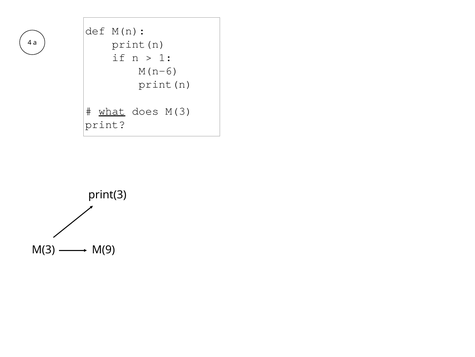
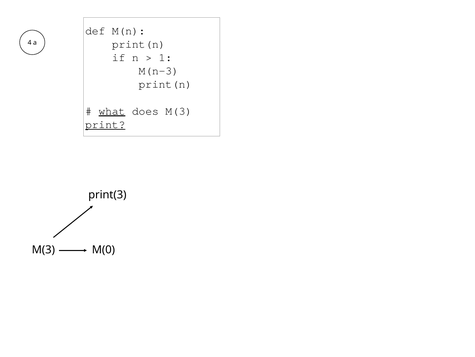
M(n-6: M(n-6 -> M(n-3
print underline: none -> present
M(9: M(9 -> M(0
